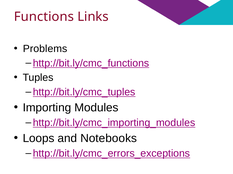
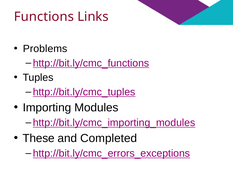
Loops: Loops -> These
Notebooks: Notebooks -> Completed
